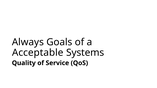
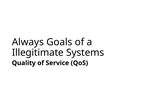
Acceptable: Acceptable -> Illegitimate
